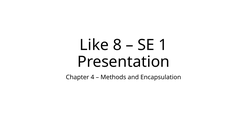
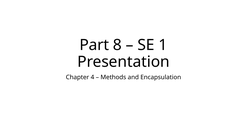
Like: Like -> Part
